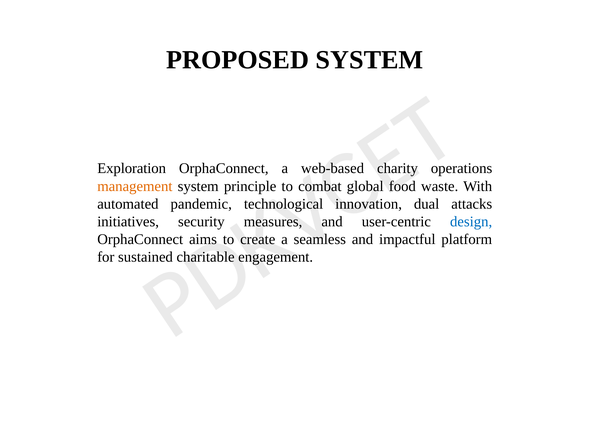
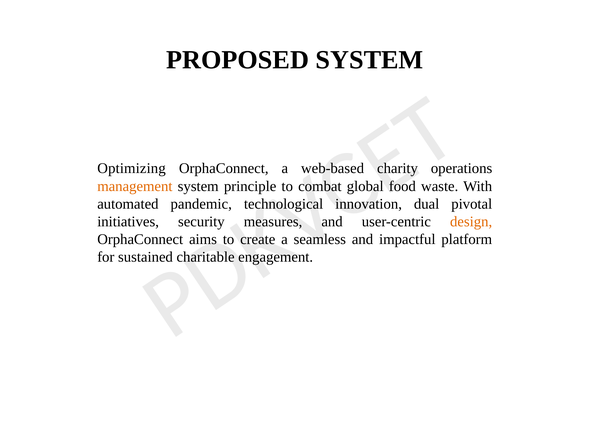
Exploration: Exploration -> Optimizing
attacks: attacks -> pivotal
design colour: blue -> orange
